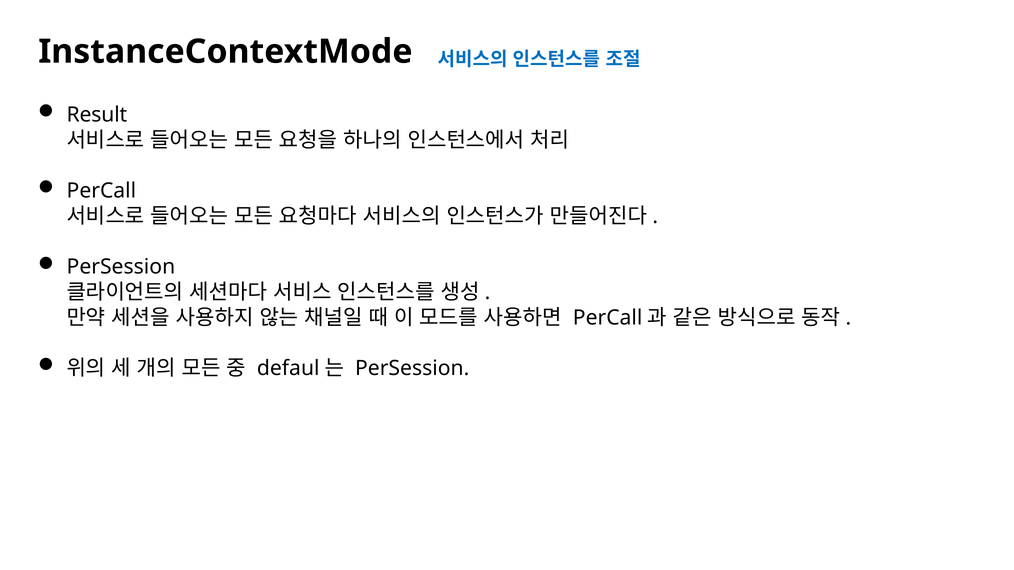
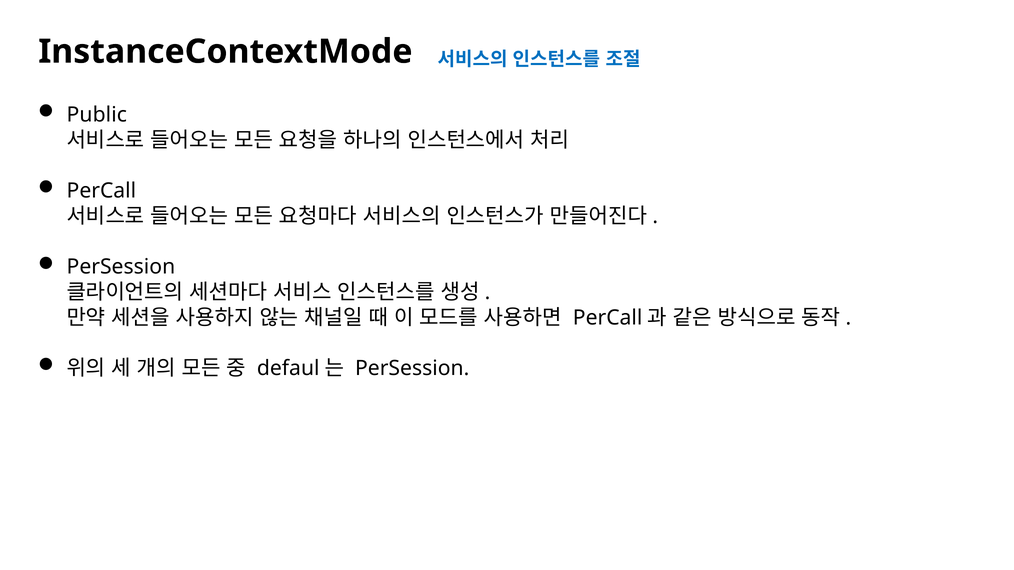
Result: Result -> Public
